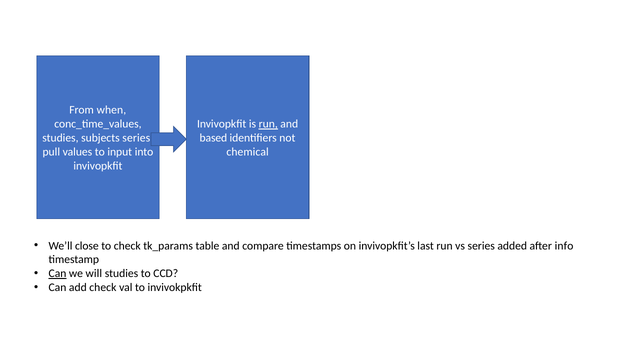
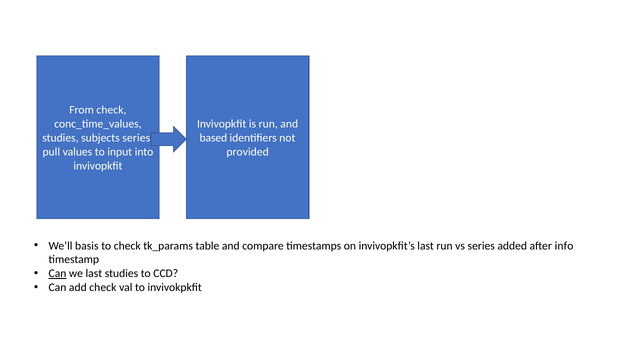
From when: when -> check
run at (268, 124) underline: present -> none
chemical: chemical -> provided
close: close -> basis
we will: will -> last
